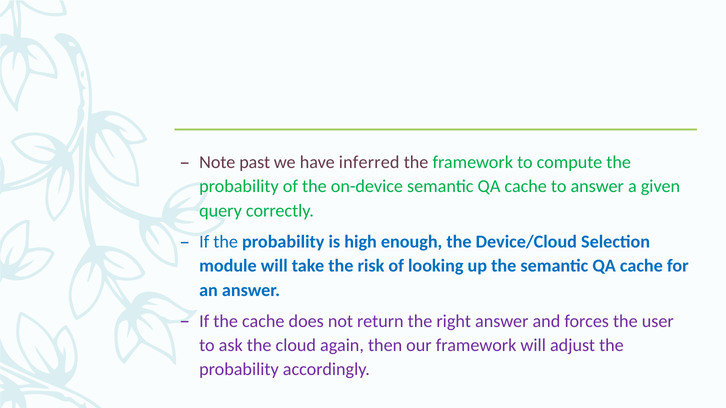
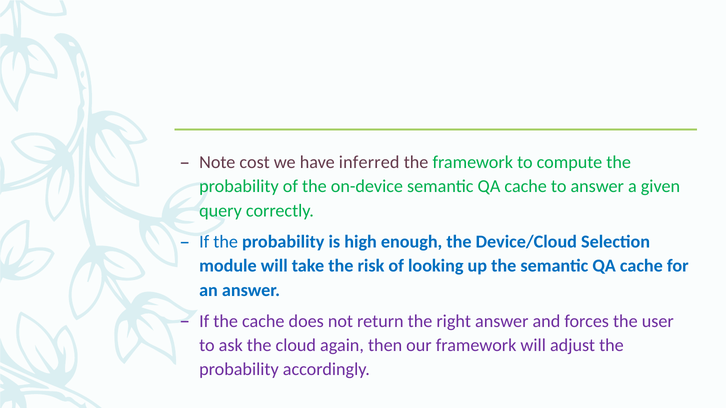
past: past -> cost
